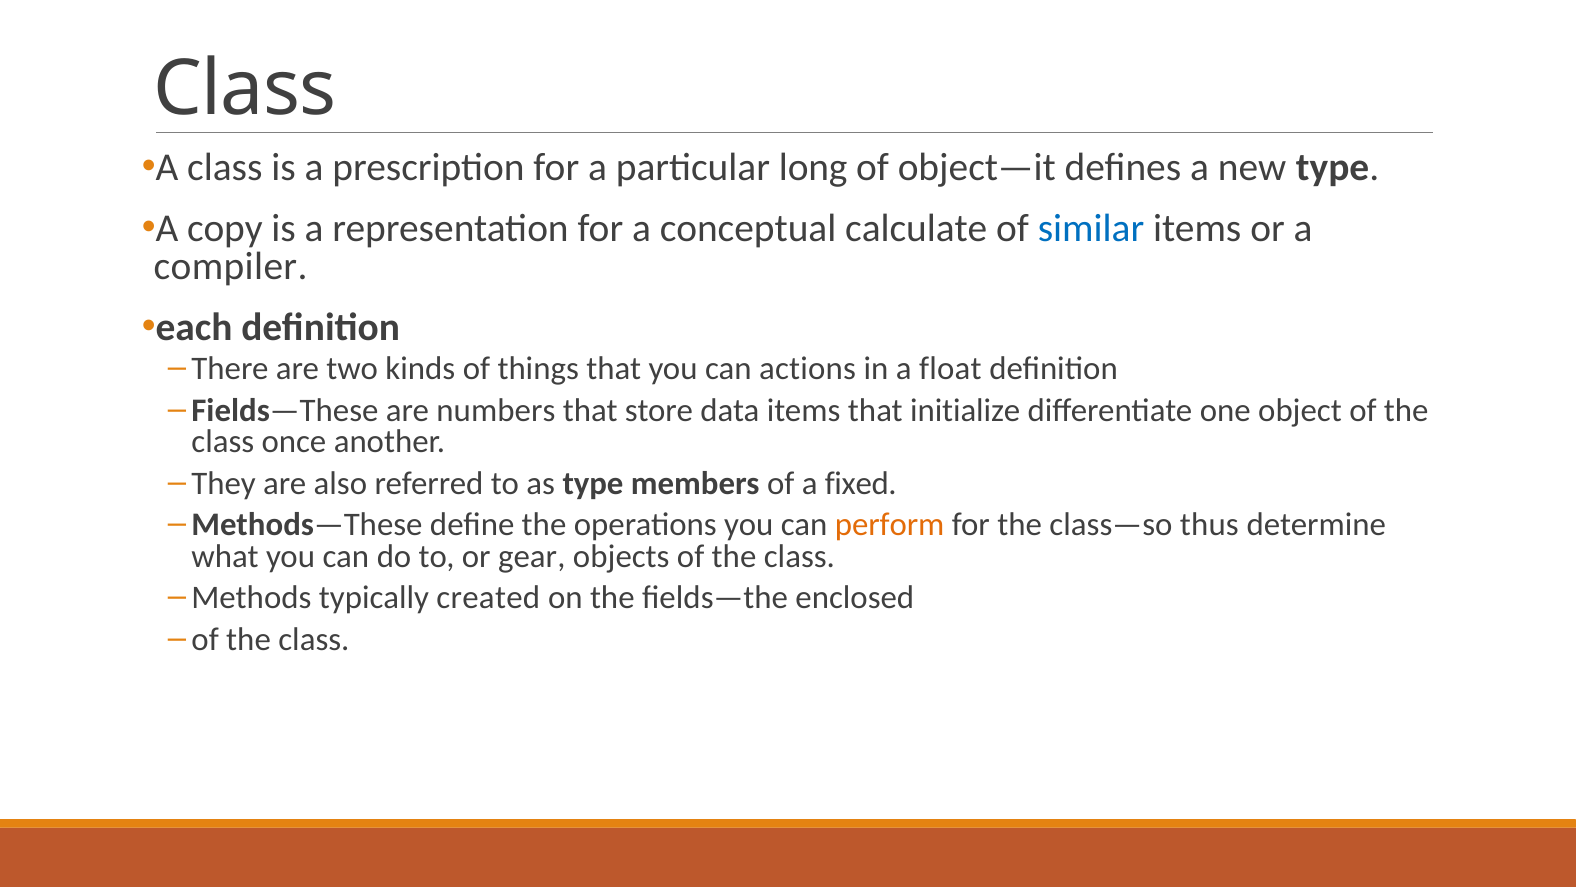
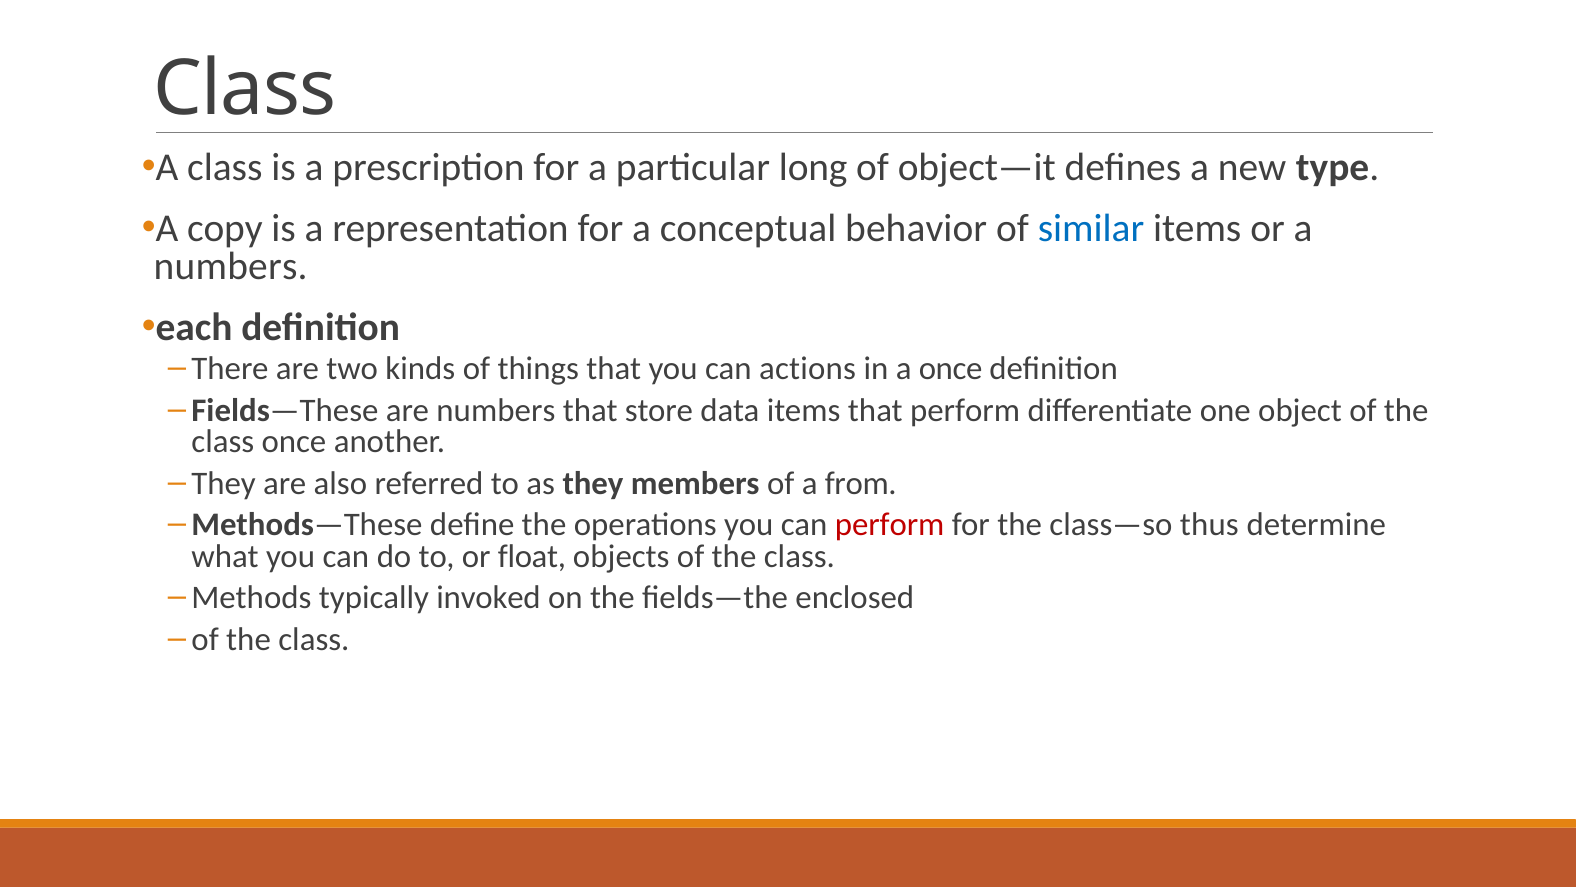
calculate: calculate -> behavior
compiler at (231, 266): compiler -> numbers
a float: float -> once
that initialize: initialize -> perform
as type: type -> they
fixed: fixed -> from
perform at (890, 525) colour: orange -> red
gear: gear -> float
created: created -> invoked
